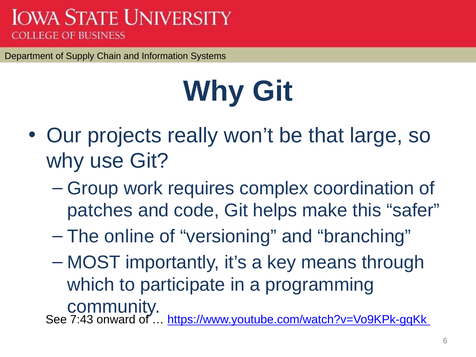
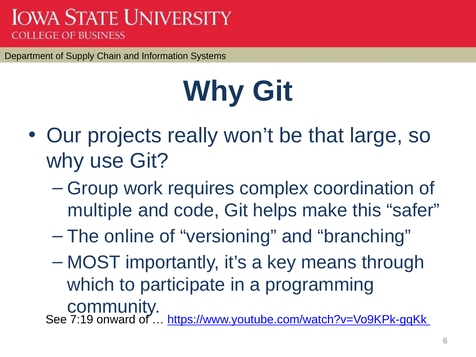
patches: patches -> multiple
7:43: 7:43 -> 7:19
